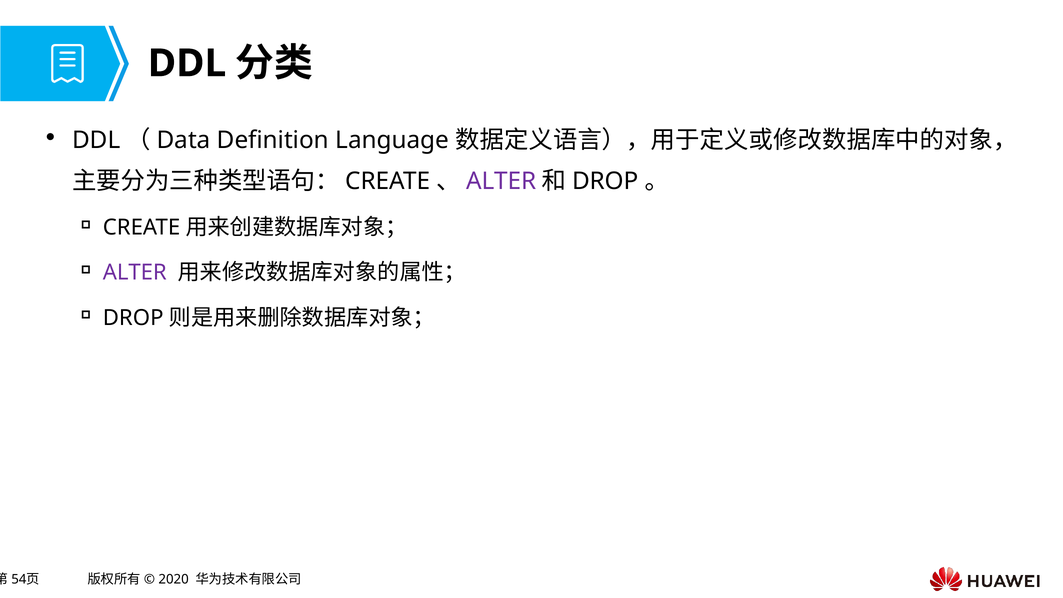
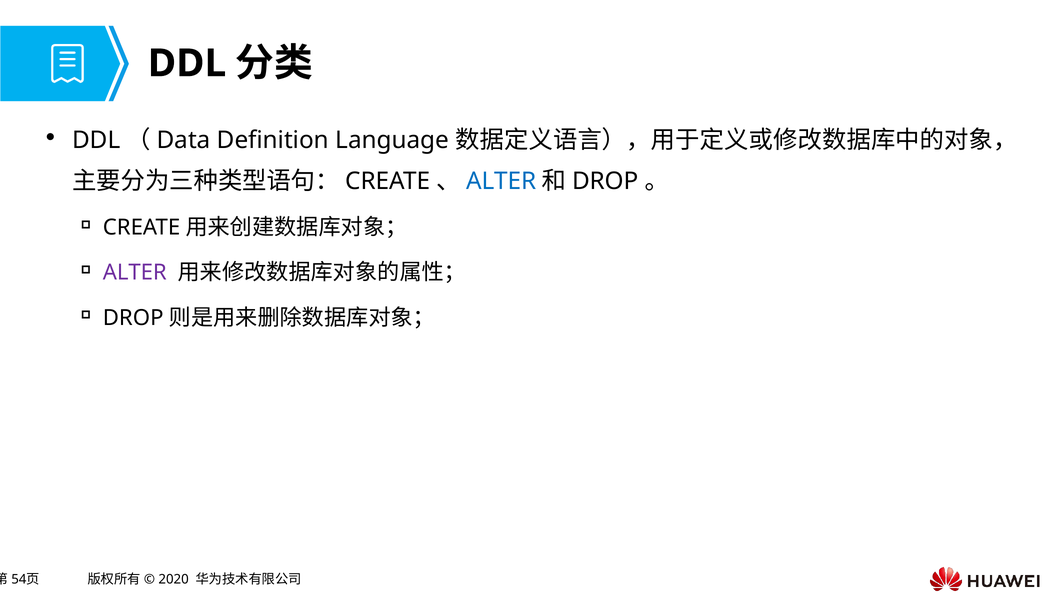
ALTER at (501, 181) colour: purple -> blue
